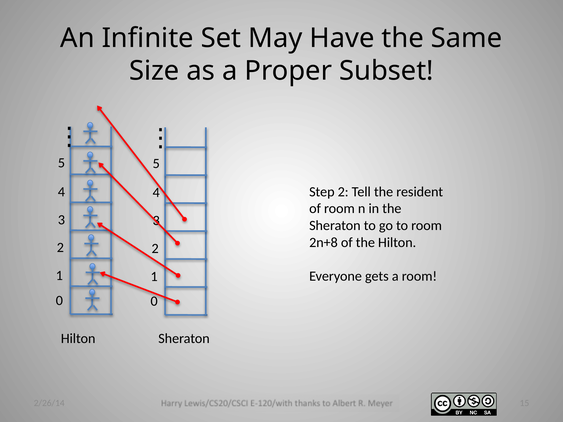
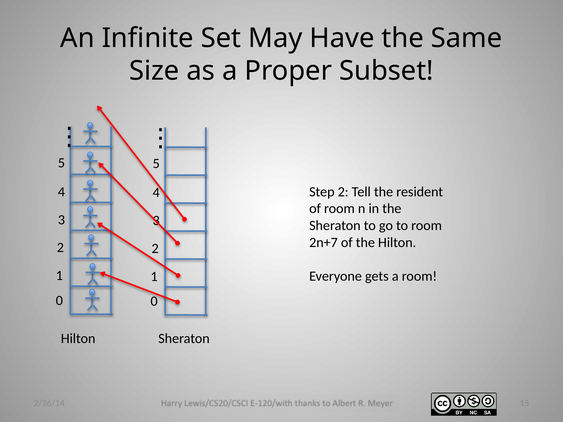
2n+8: 2n+8 -> 2n+7
